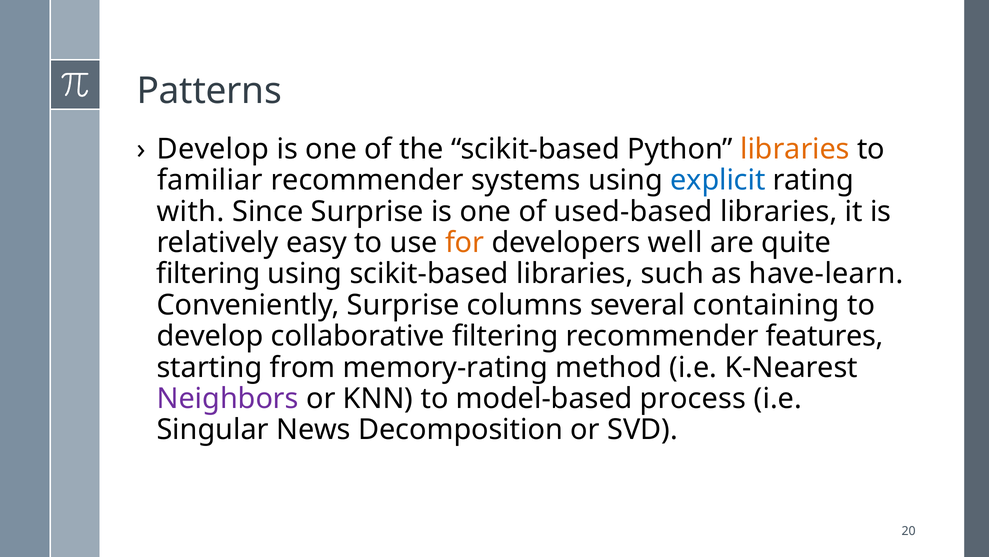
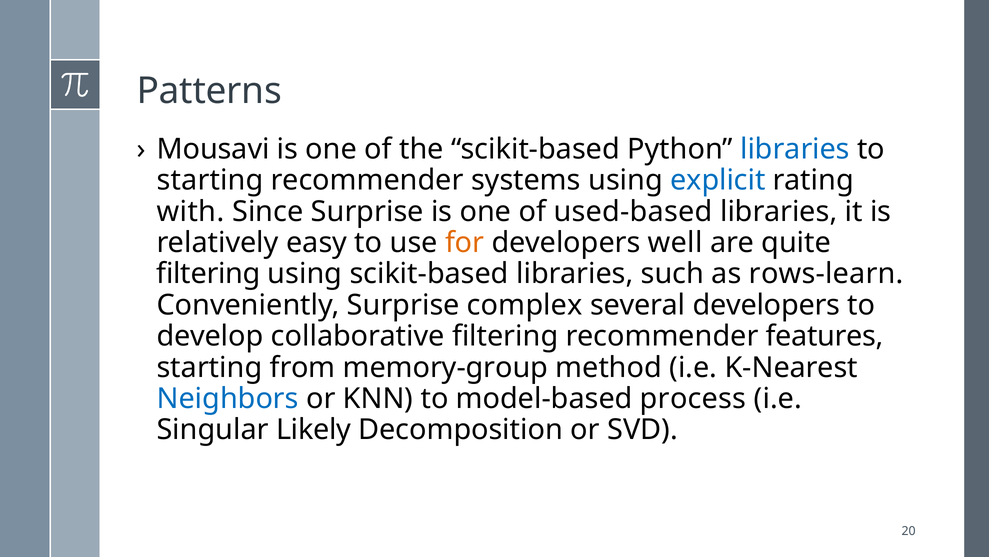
Develop at (213, 149): Develop -> Mousavi
libraries at (795, 149) colour: orange -> blue
familiar at (210, 180): familiar -> starting
have-learn: have-learn -> rows-learn
columns: columns -> complex
several containing: containing -> developers
memory-rating: memory-rating -> memory-group
Neighbors colour: purple -> blue
News: News -> Likely
